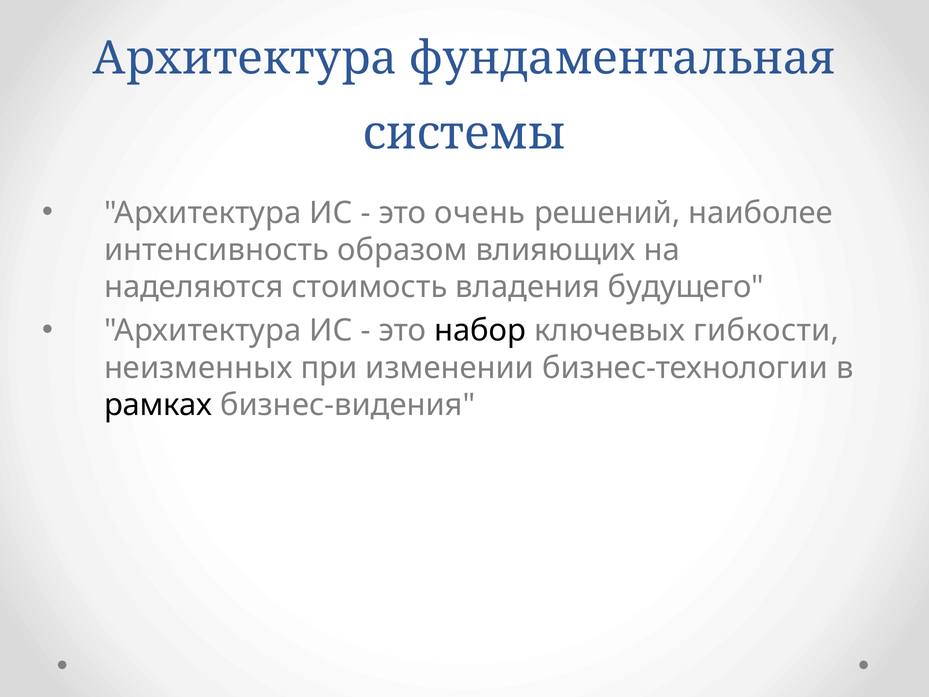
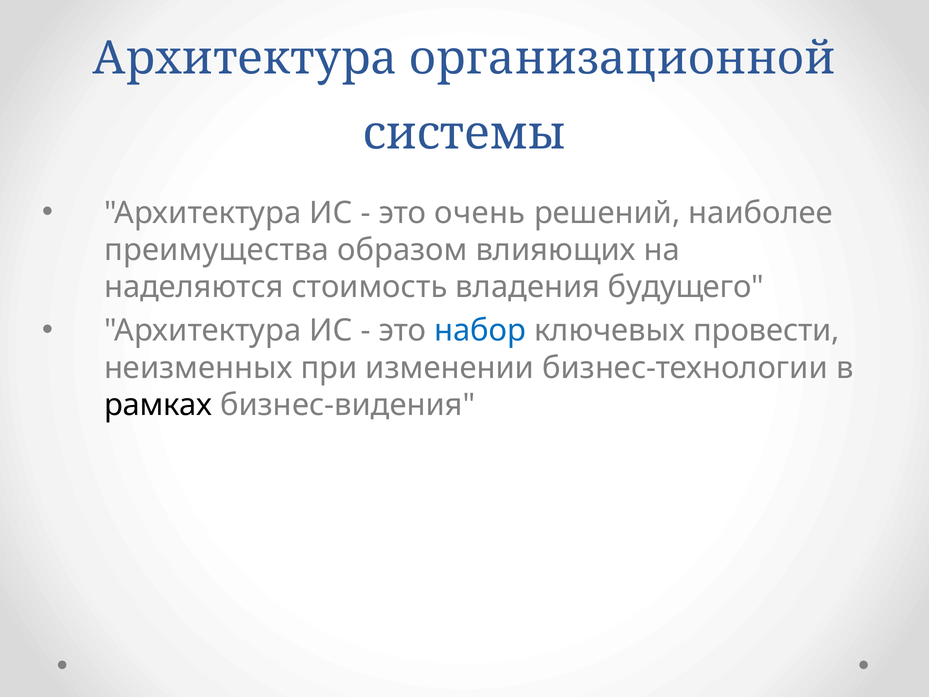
фундаментальная: фундаментальная -> организационной
интенсивность: интенсивность -> преимущества
набор colour: black -> blue
гибкости: гибкости -> провести
